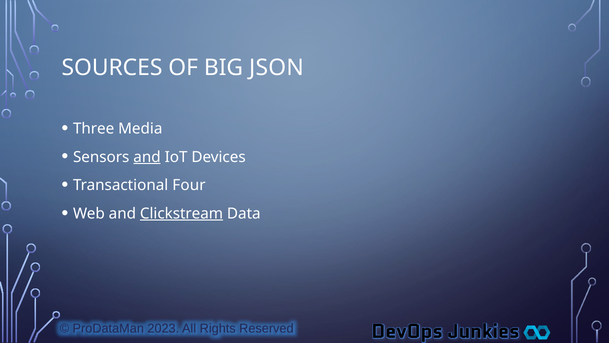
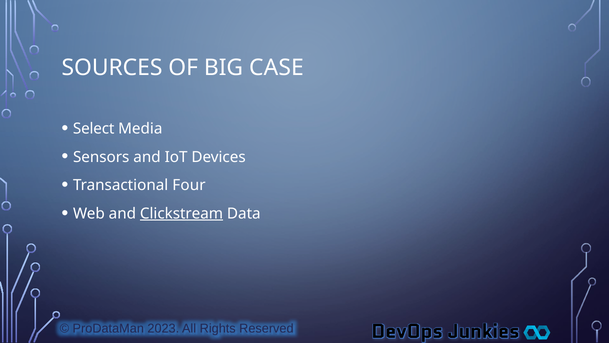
JSON: JSON -> CASE
Three: Three -> Select
and at (147, 157) underline: present -> none
